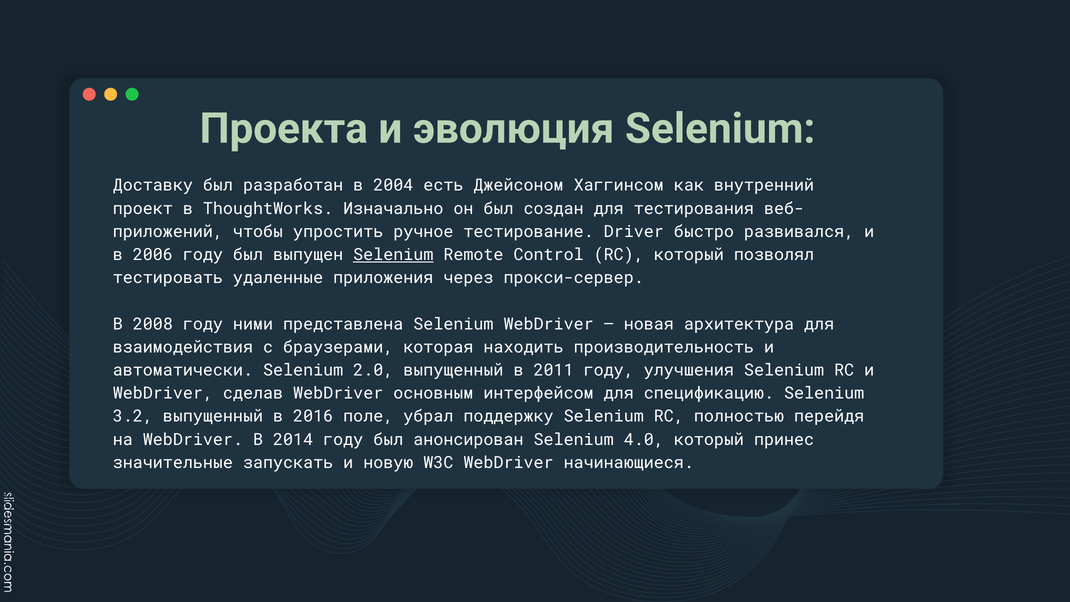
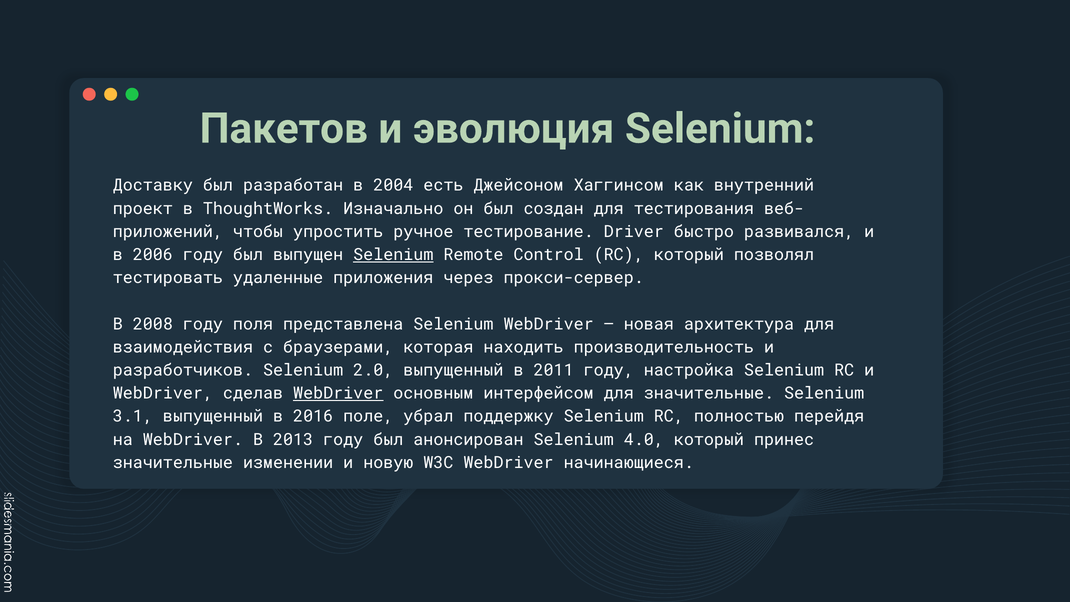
Проекта: Проекта -> Пакетов
ними: ними -> поля
автоматически: автоматически -> разработчиков
улучшения: улучшения -> настройка
WebDriver at (338, 393) underline: none -> present
для спецификацию: спецификацию -> значительные
3.2: 3.2 -> 3.1
2014: 2014 -> 2013
запускать: запускать -> изменении
